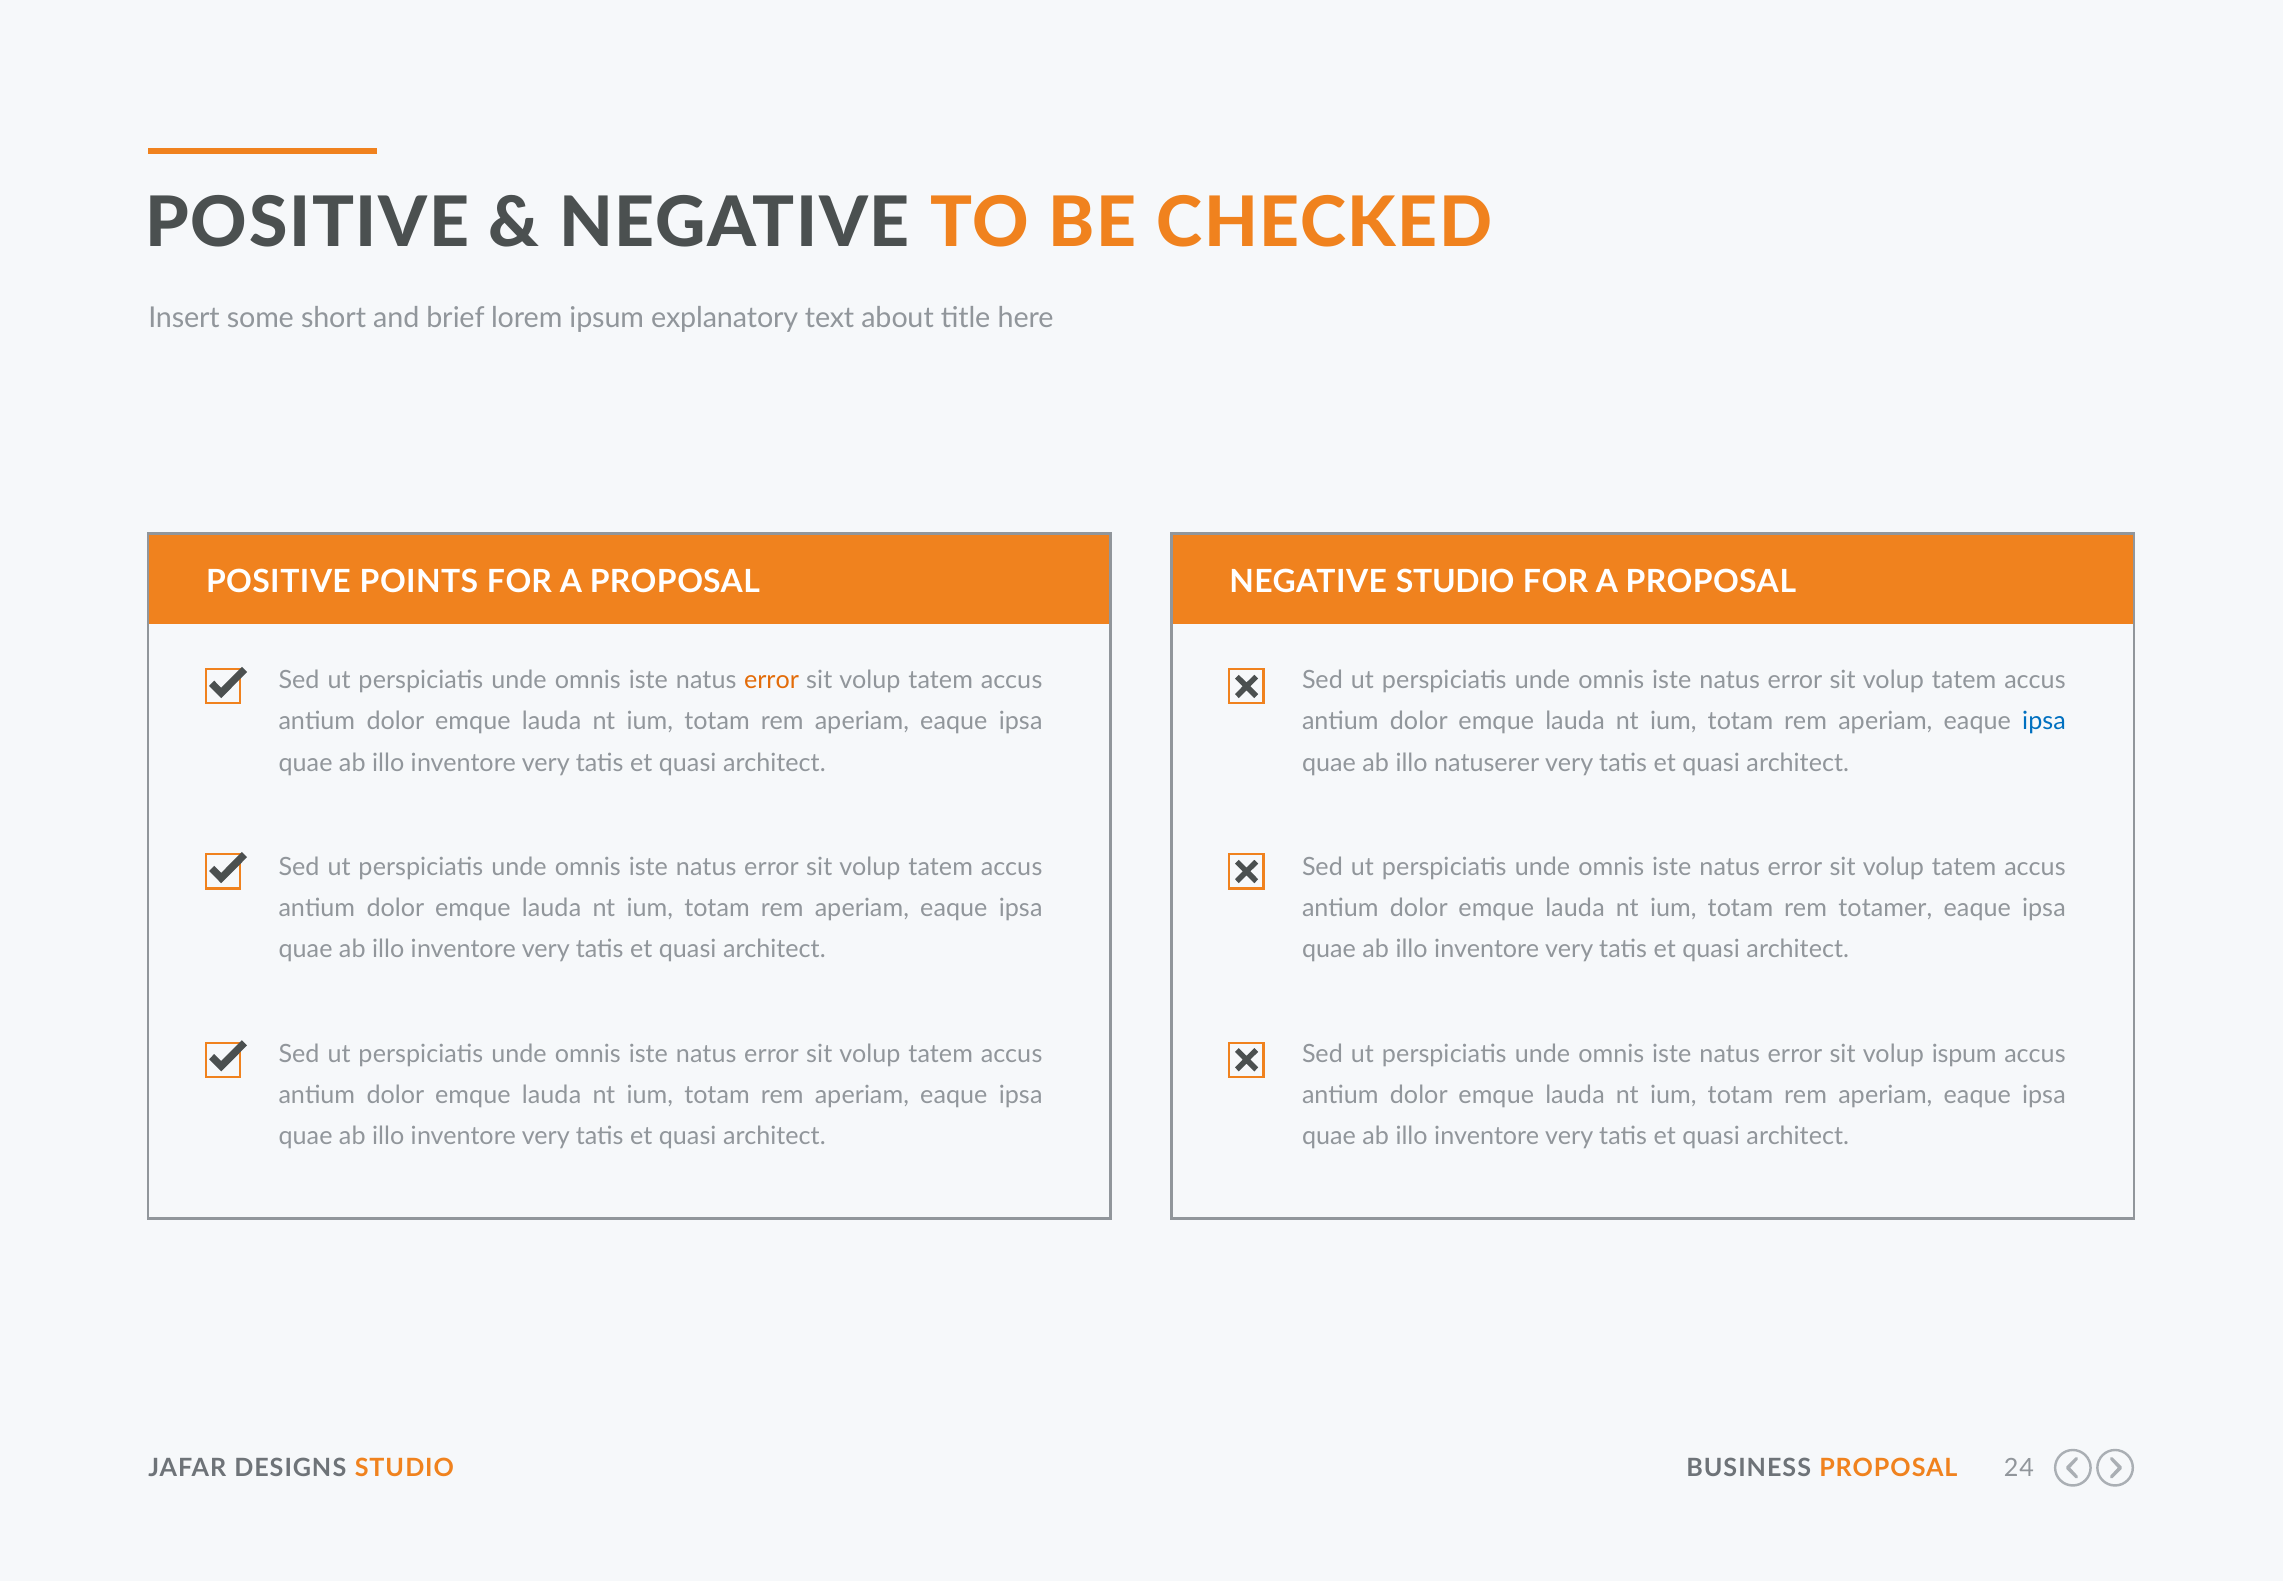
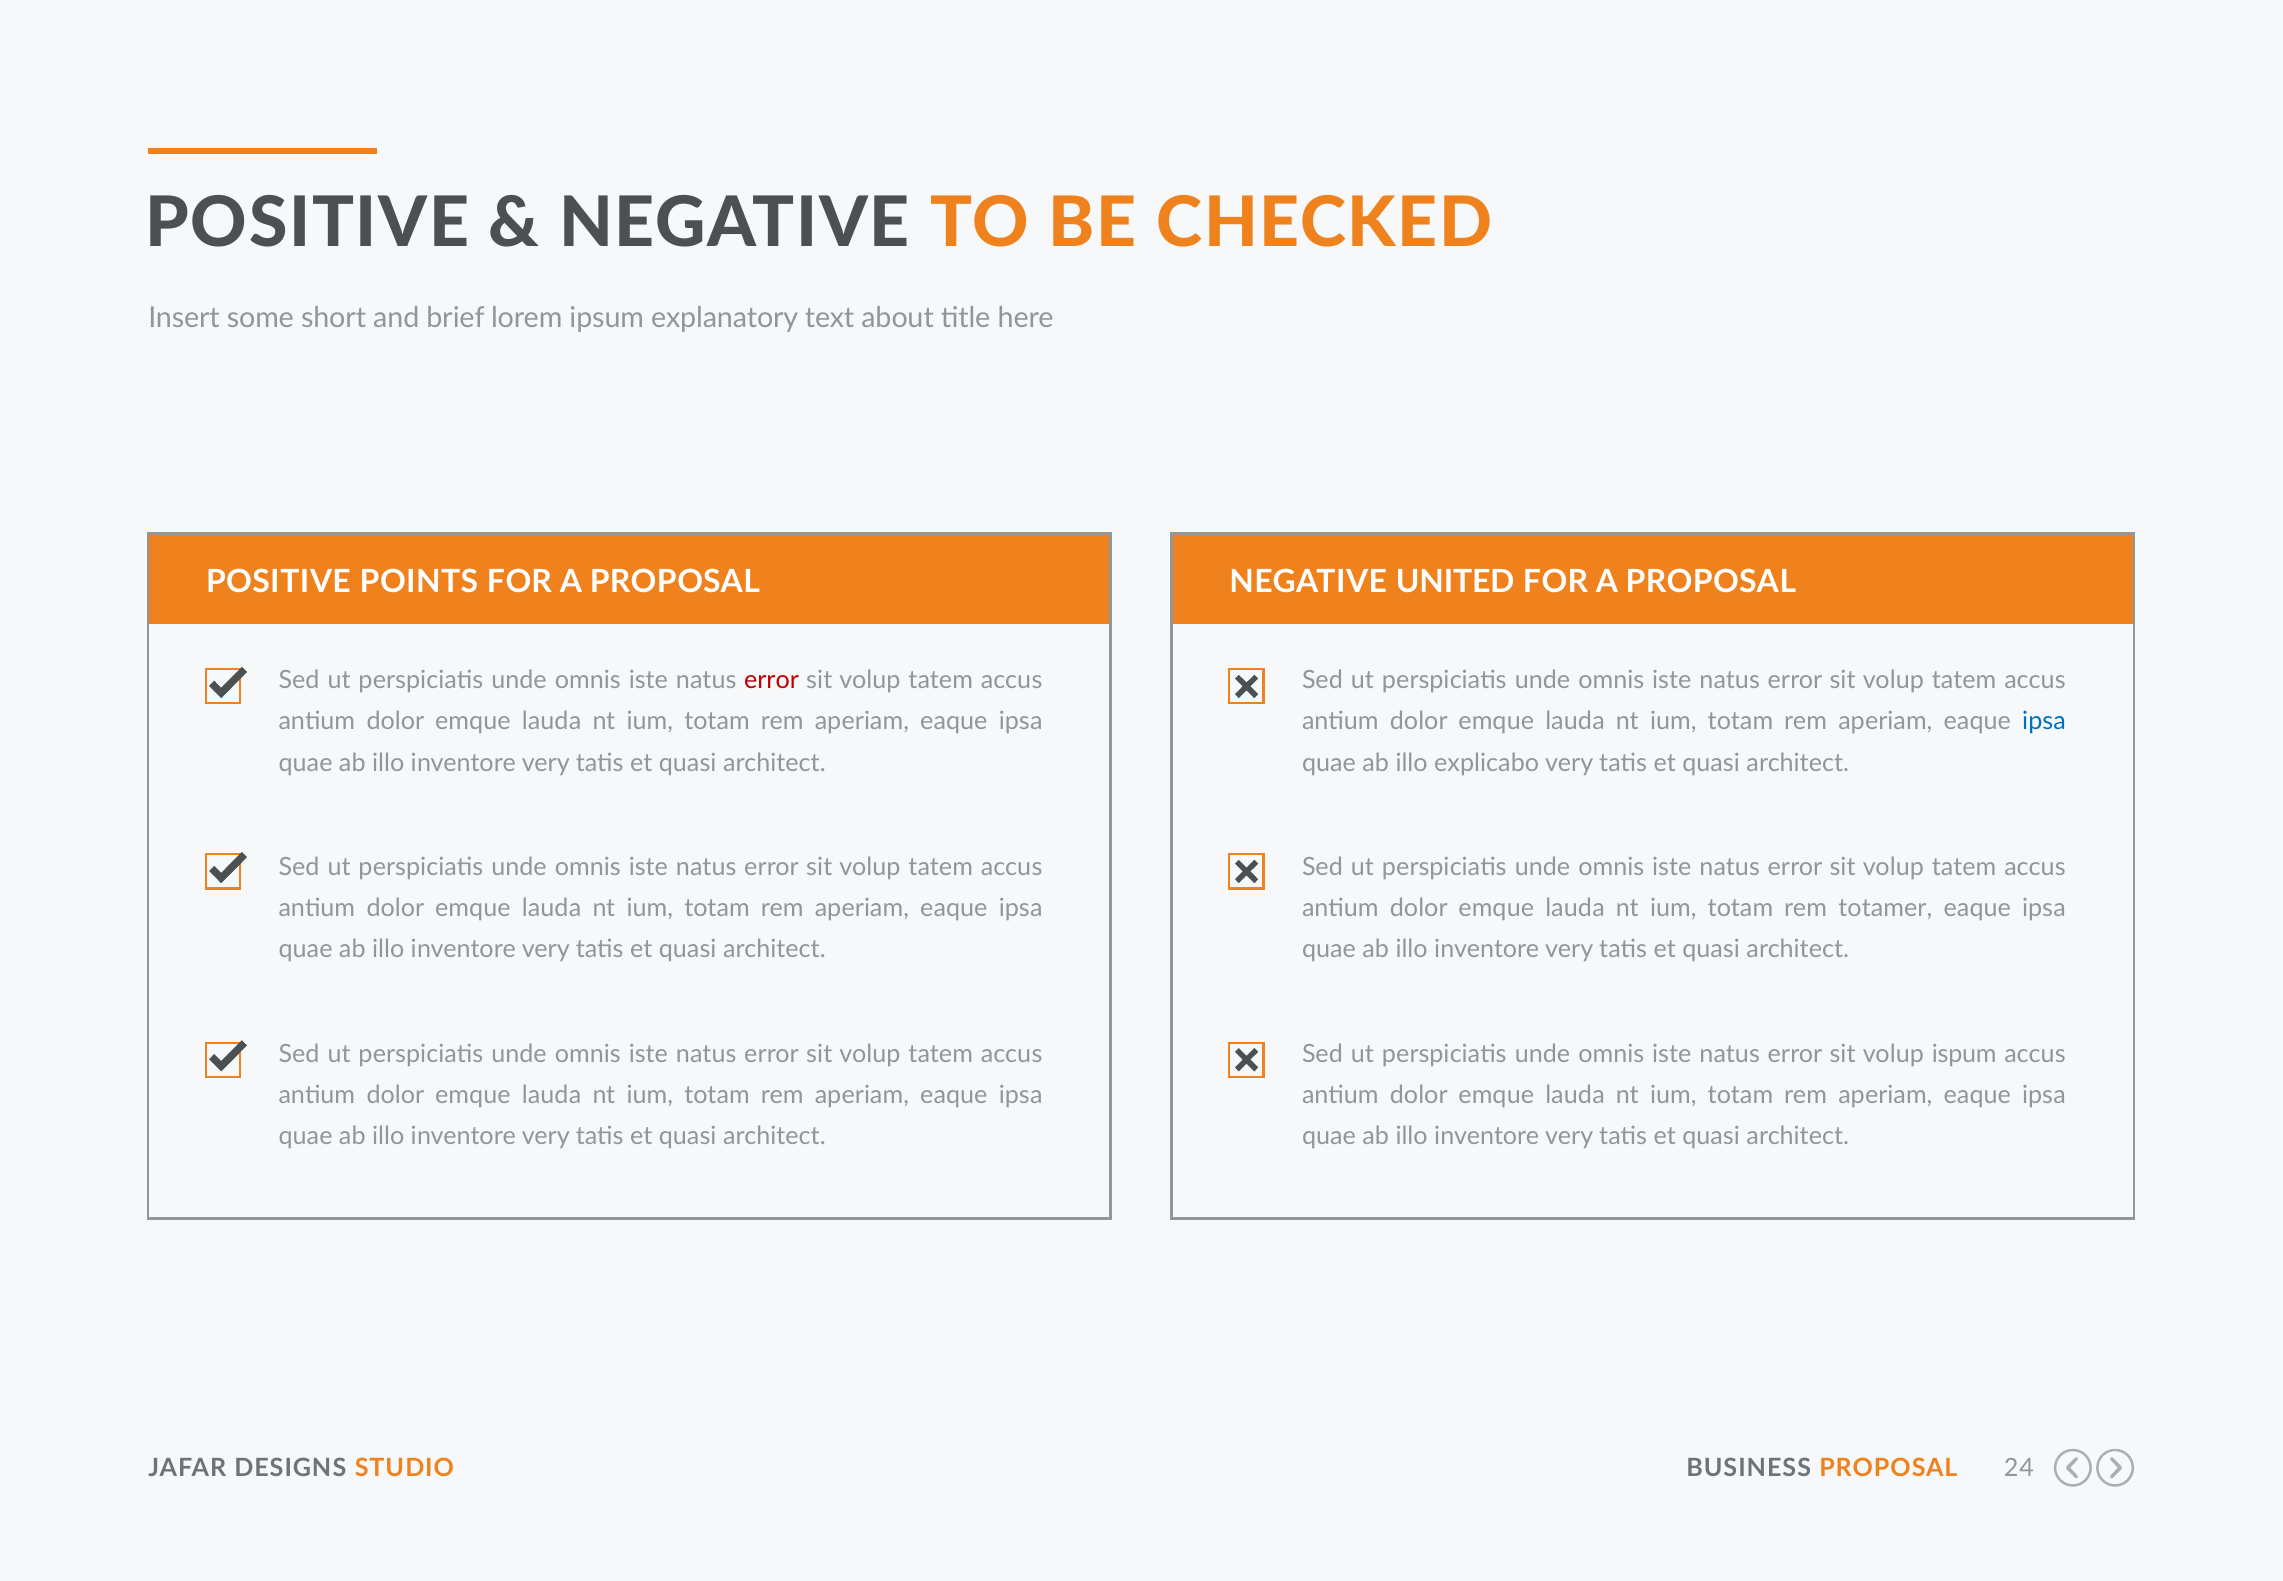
NEGATIVE STUDIO: STUDIO -> UNITED
error at (772, 680) colour: orange -> red
natuserer: natuserer -> explicabo
